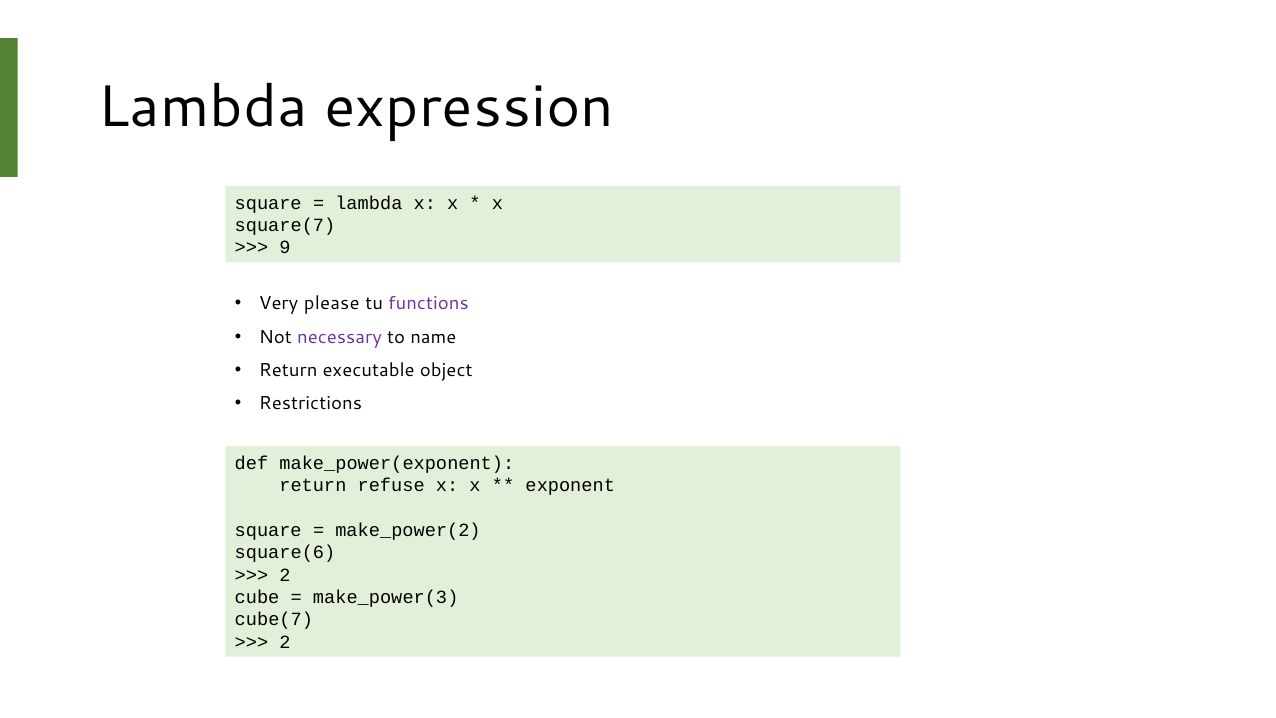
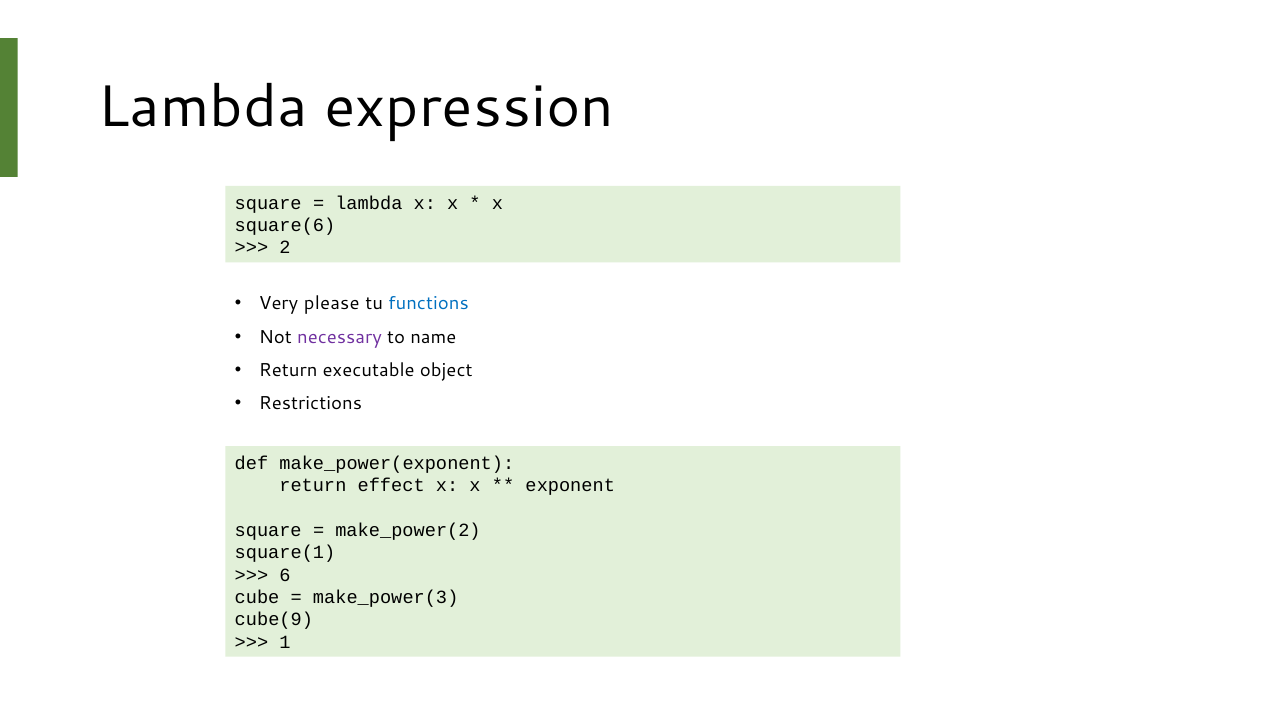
square(7: square(7 -> square(6
9: 9 -> 2
functions colour: purple -> blue
refuse: refuse -> effect
square(6: square(6 -> square(1
2 at (285, 575): 2 -> 6
cube(7: cube(7 -> cube(9
2 at (285, 642): 2 -> 1
